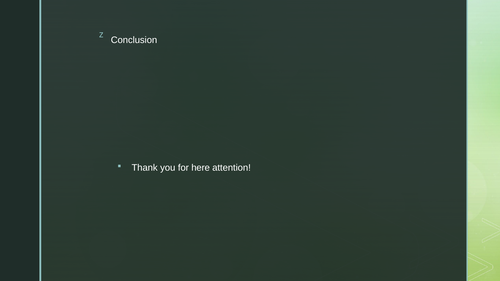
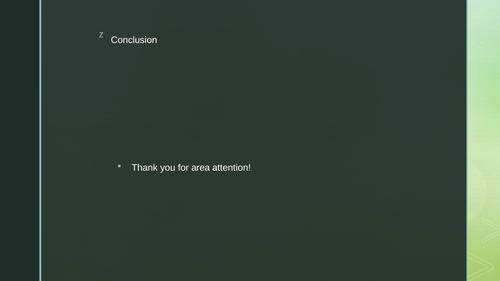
here: here -> area
